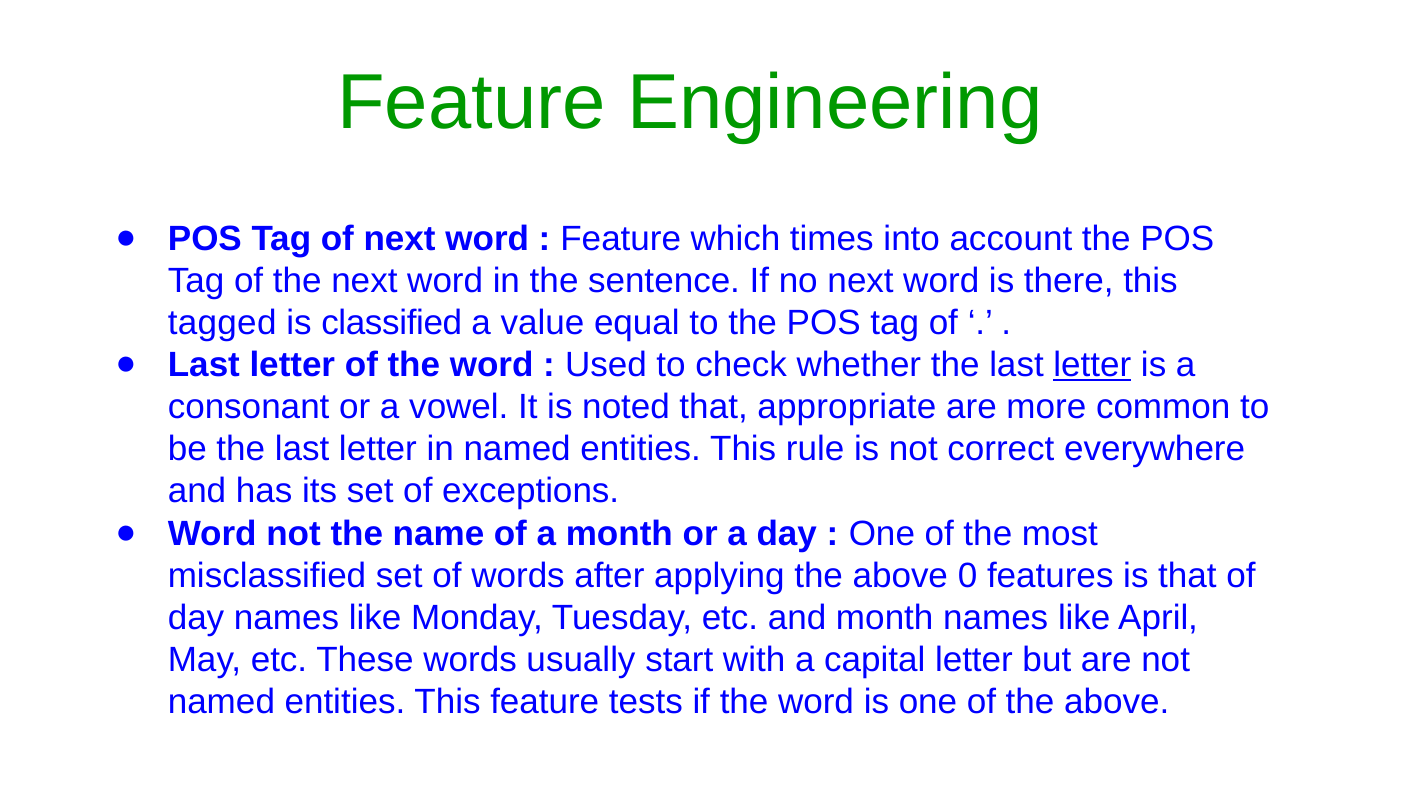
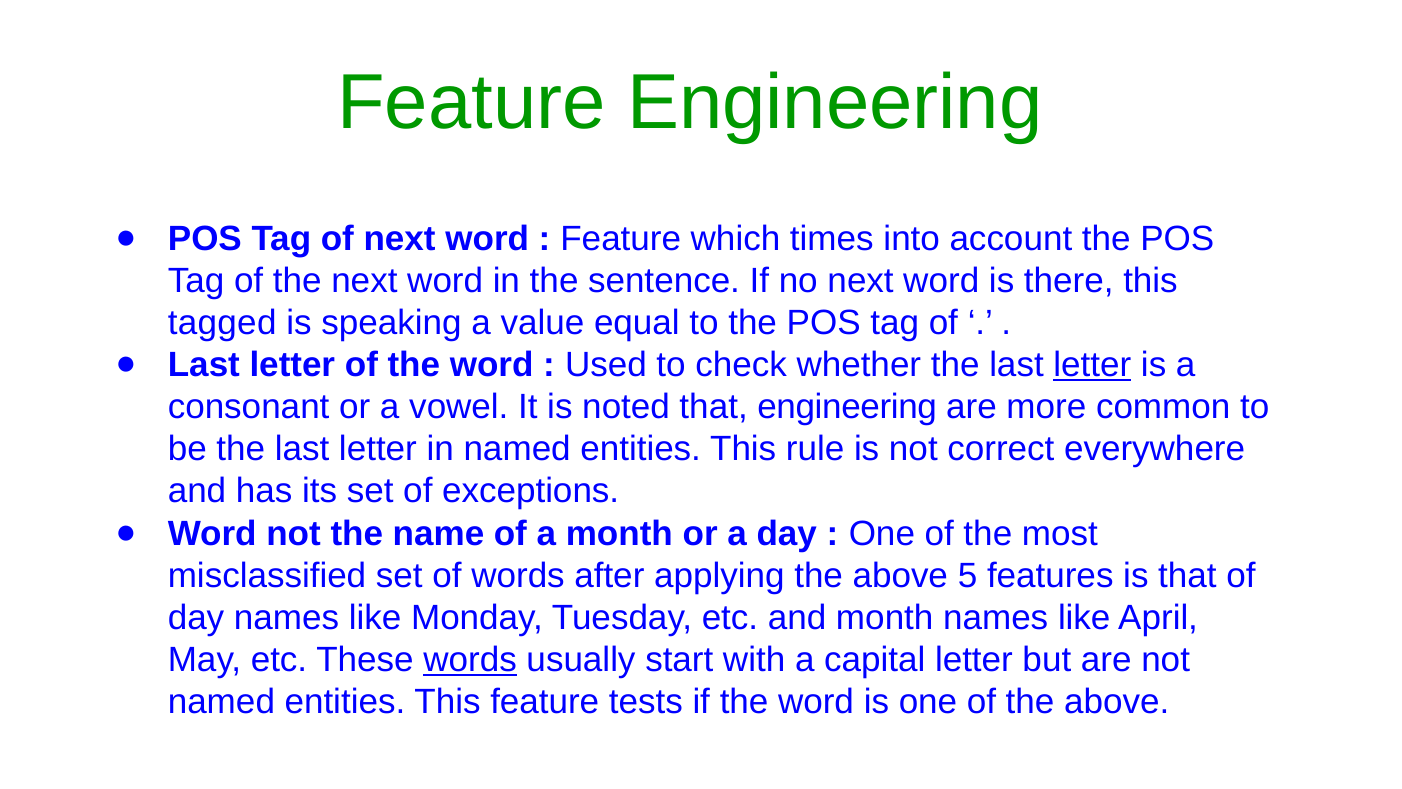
classified: classified -> speaking
that appropriate: appropriate -> engineering
0: 0 -> 5
words at (470, 659) underline: none -> present
